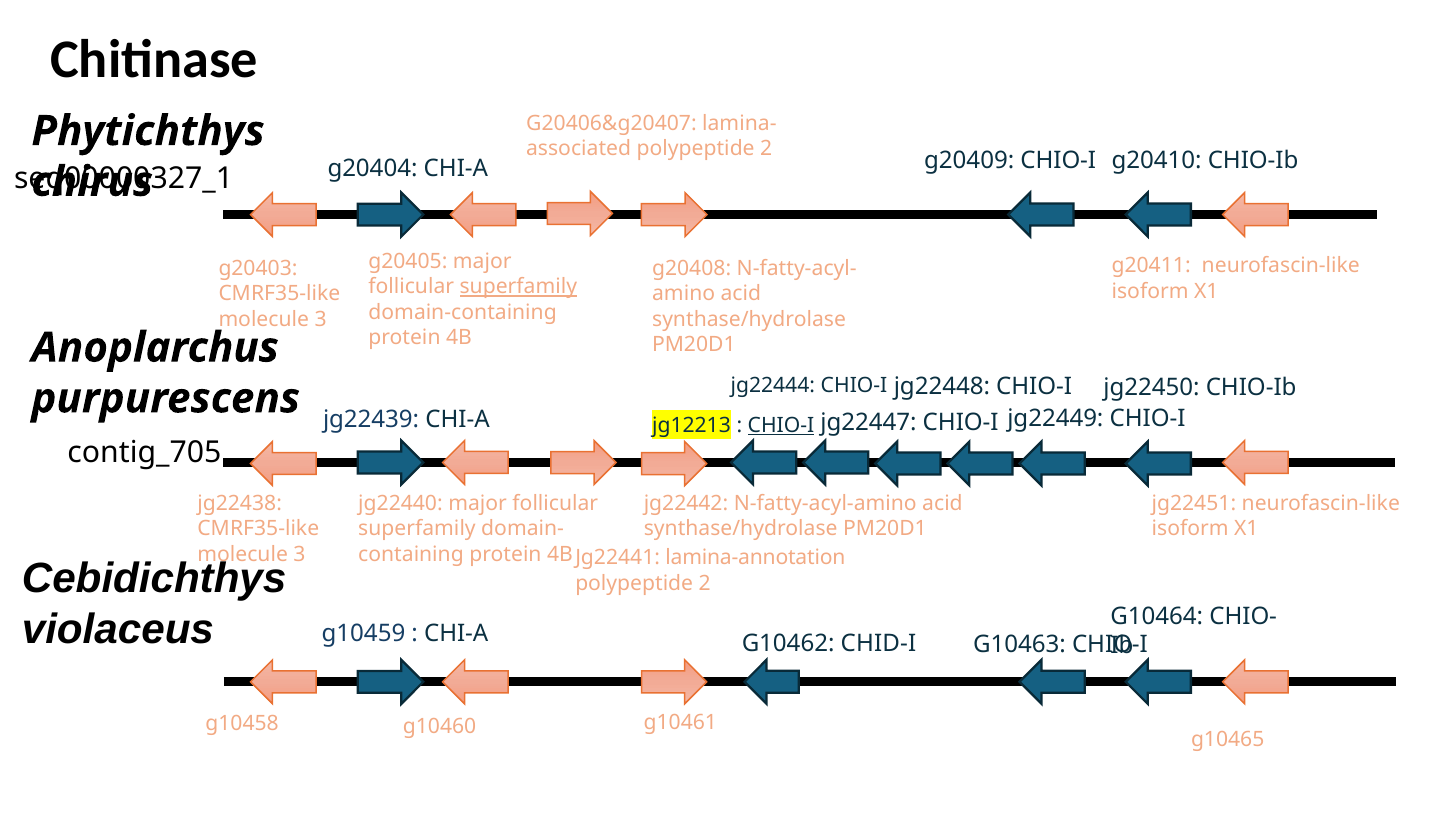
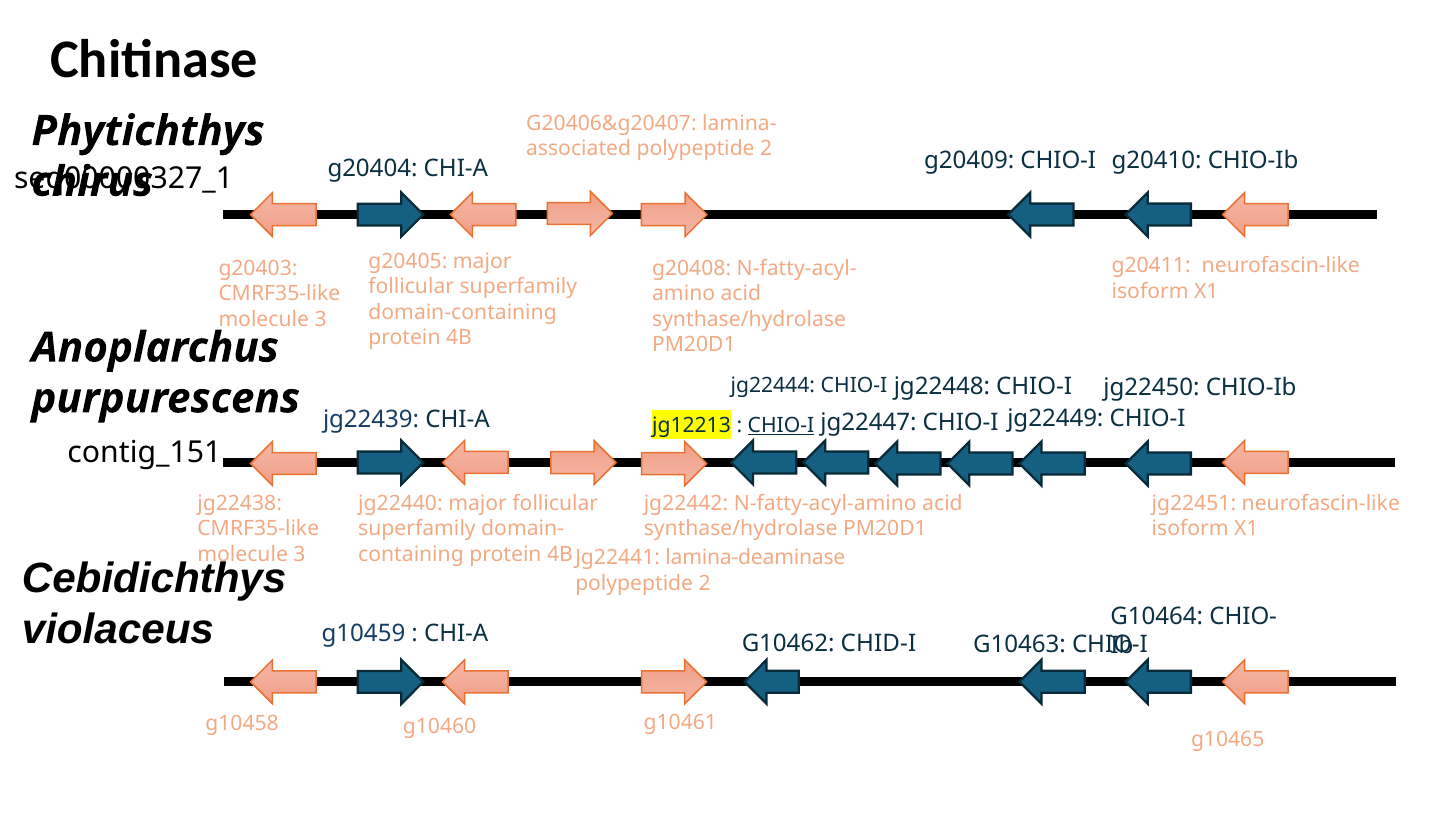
superfamily at (518, 287) underline: present -> none
contig_705: contig_705 -> contig_151
lamina-annotation: lamina-annotation -> lamina-deaminase
